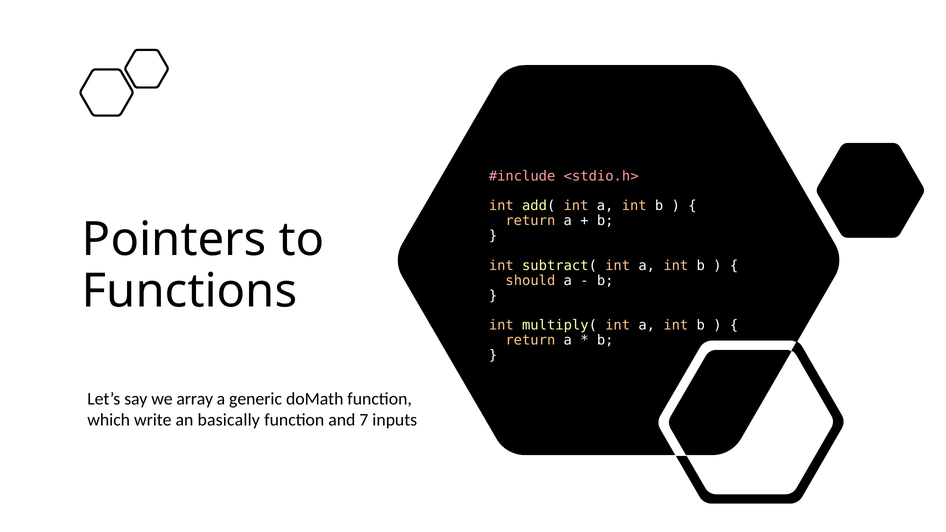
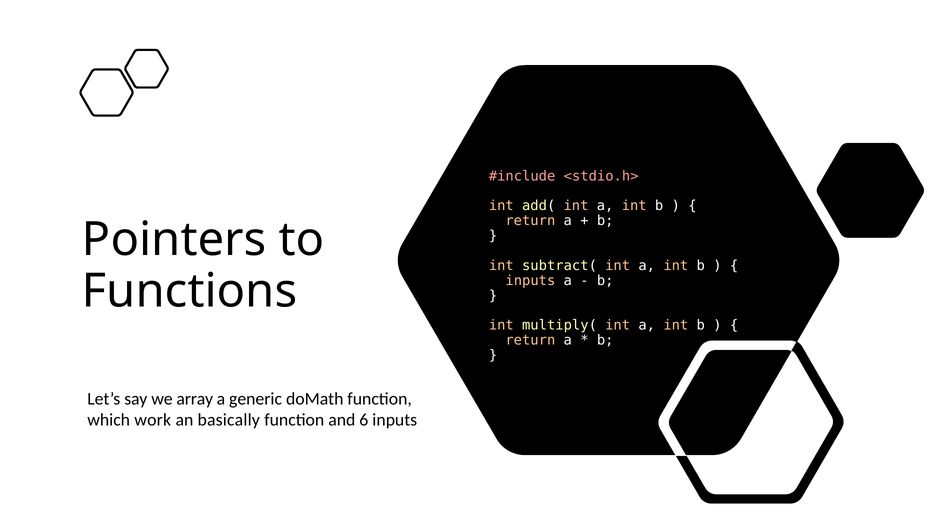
should at (530, 281): should -> inputs
write: write -> work
7: 7 -> 6
